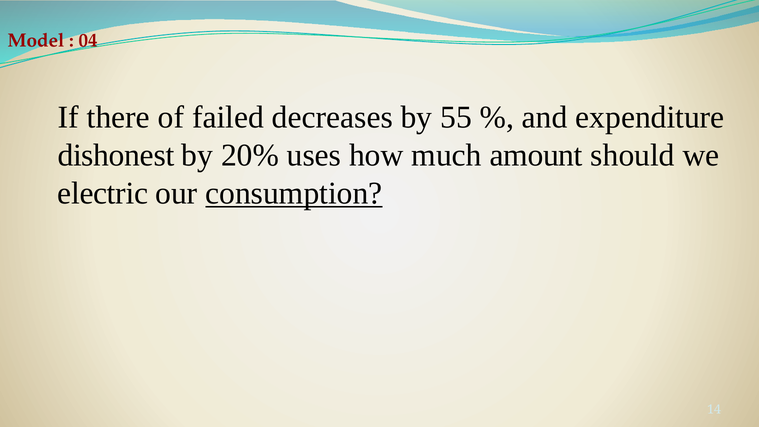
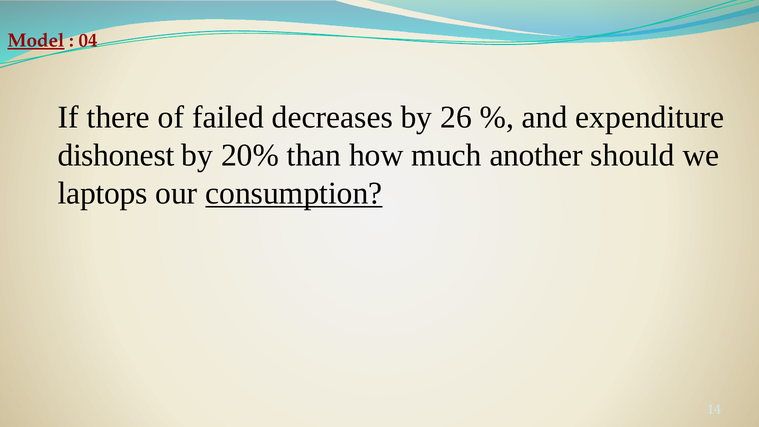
Model underline: none -> present
55: 55 -> 26
uses: uses -> than
amount: amount -> another
electric: electric -> laptops
